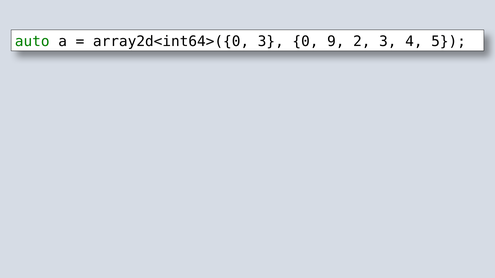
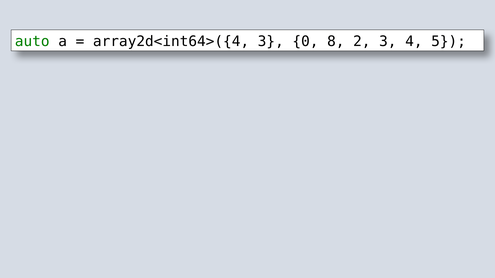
array2d<int64>({0: array2d<int64>({0 -> array2d<int64>({4
9: 9 -> 8
